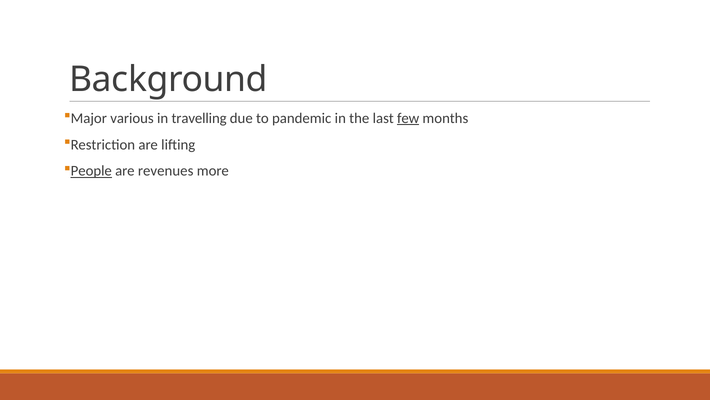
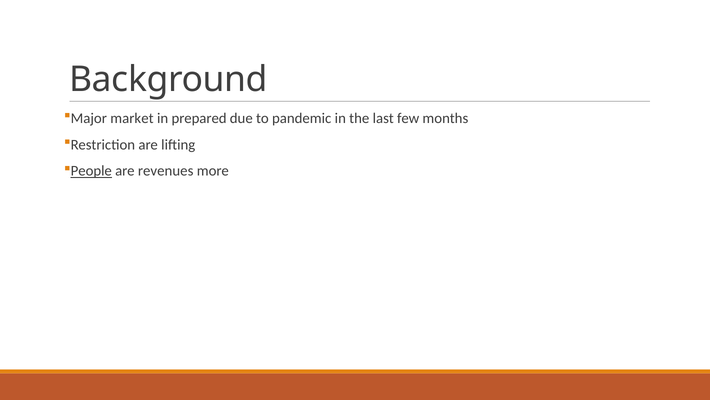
various: various -> market
travelling: travelling -> prepared
few underline: present -> none
